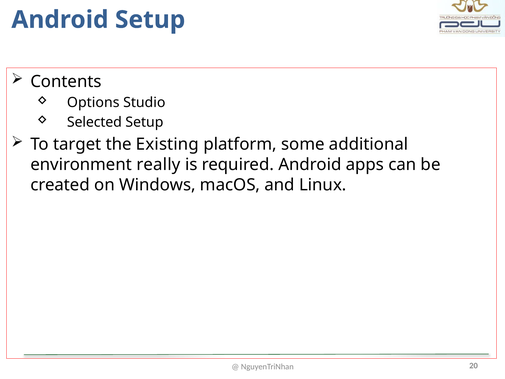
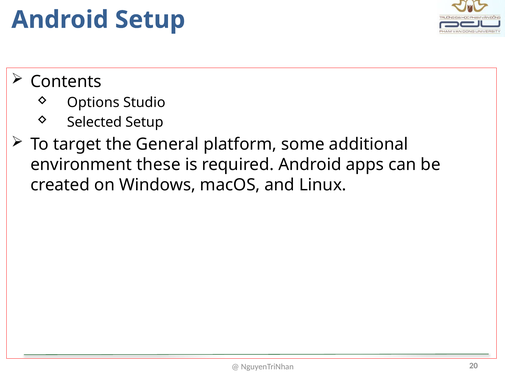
Existing: Existing -> General
really: really -> these
